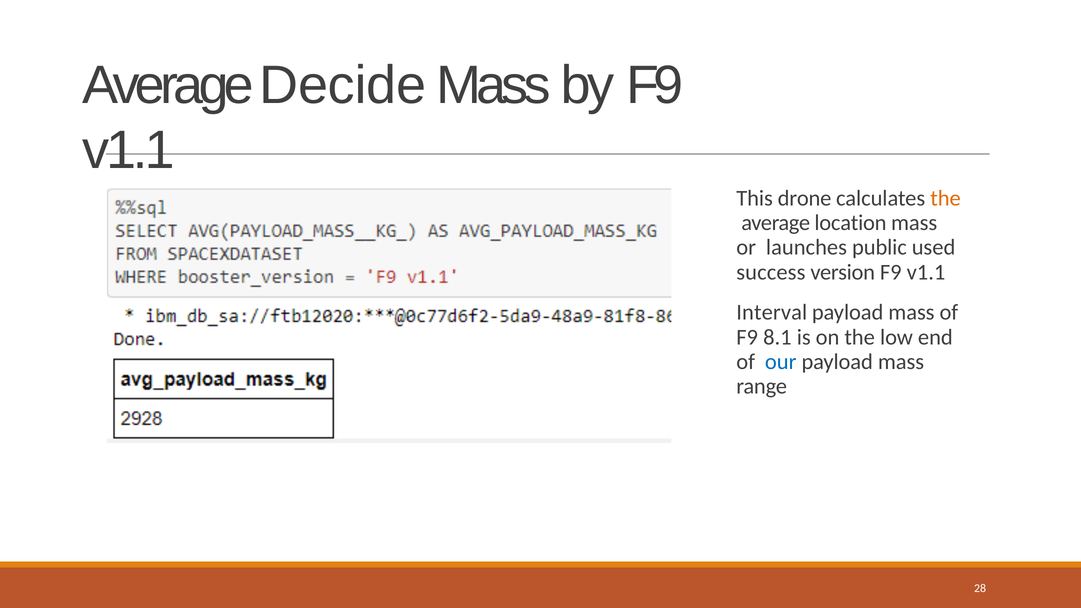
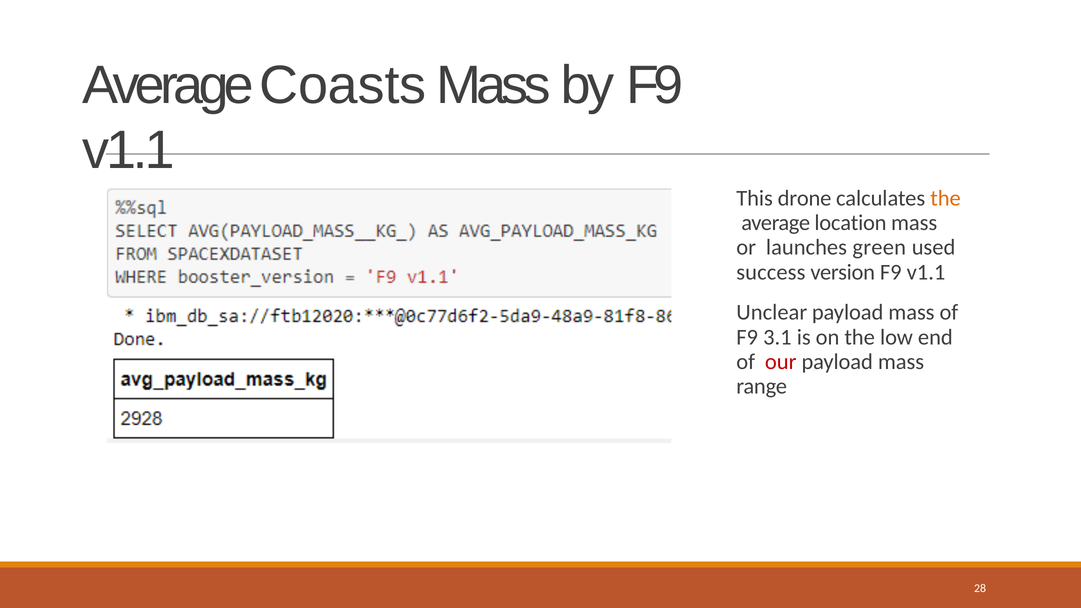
Decide: Decide -> Coasts
public: public -> green
Interval: Interval -> Unclear
8.1: 8.1 -> 3.1
our colour: blue -> red
